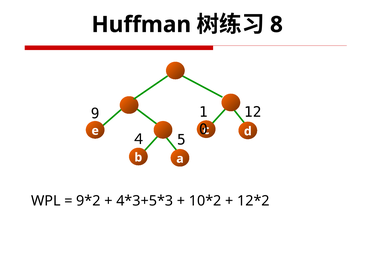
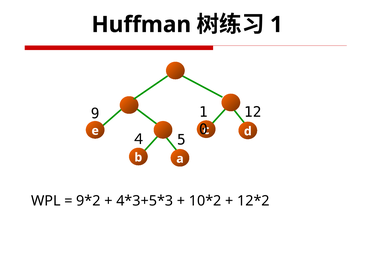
8 at (276, 25): 8 -> 1
